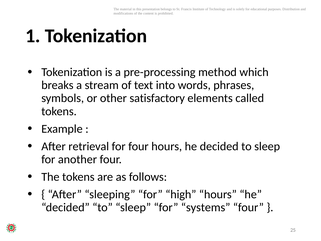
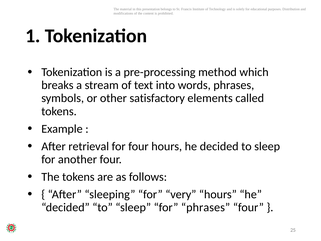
high: high -> very
for systems: systems -> phrases
